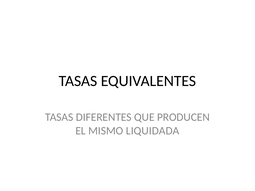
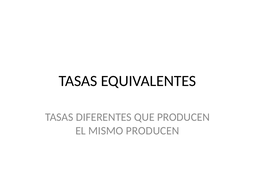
MISMO LIQUIDADA: LIQUIDADA -> PRODUCEN
